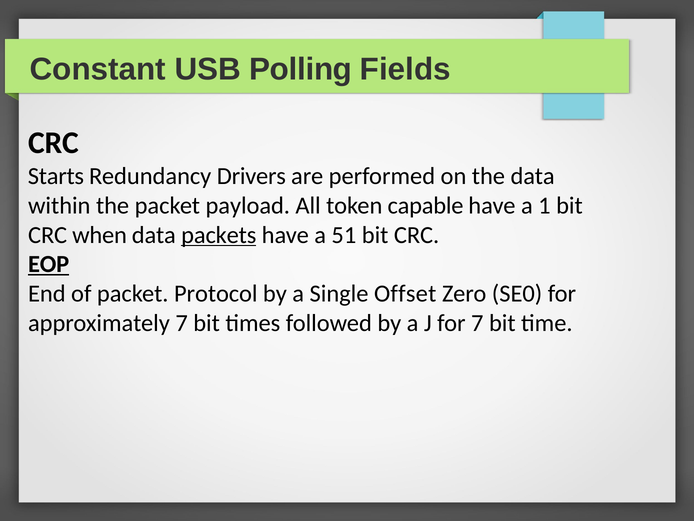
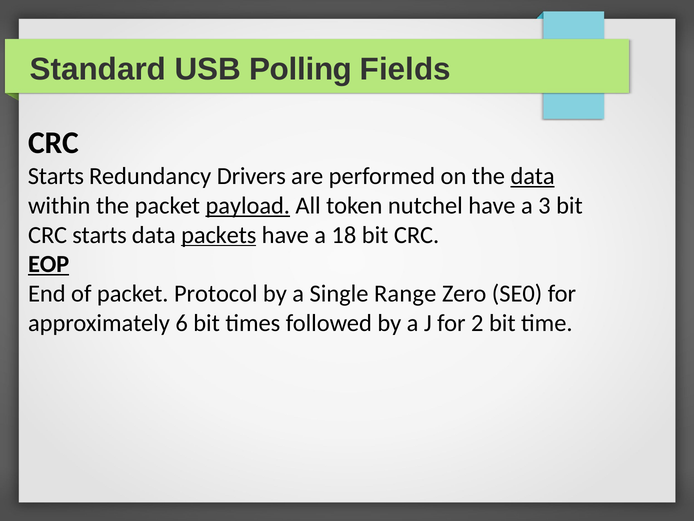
Constant: Constant -> Standard
data at (533, 176) underline: none -> present
payload underline: none -> present
capable: capable -> nutchel
1: 1 -> 3
when at (100, 235): when -> starts
51: 51 -> 18
Offset: Offset -> Range
approximately 7: 7 -> 6
for 7: 7 -> 2
